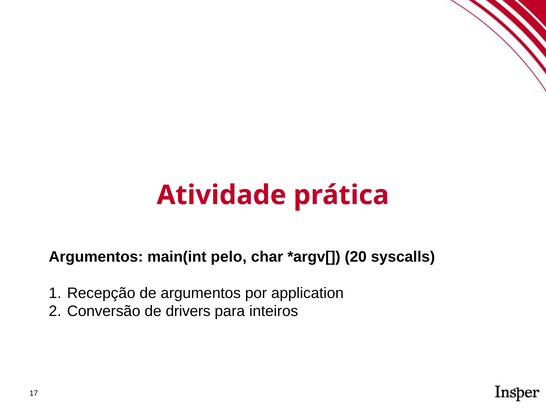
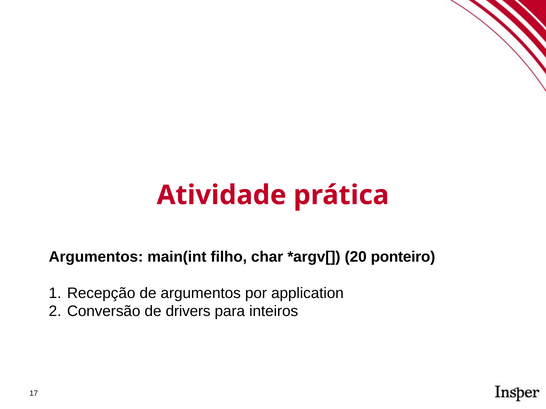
pelo: pelo -> filho
syscalls: syscalls -> ponteiro
